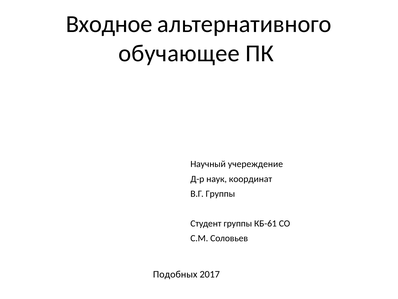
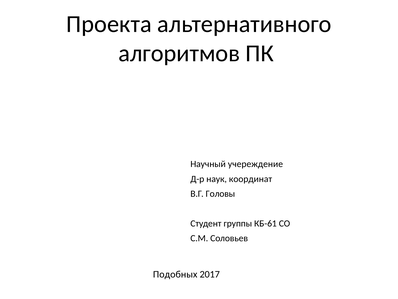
Входное: Входное -> Проекта
обучающее: обучающее -> алгоритмов
В.Г Группы: Группы -> Головы
